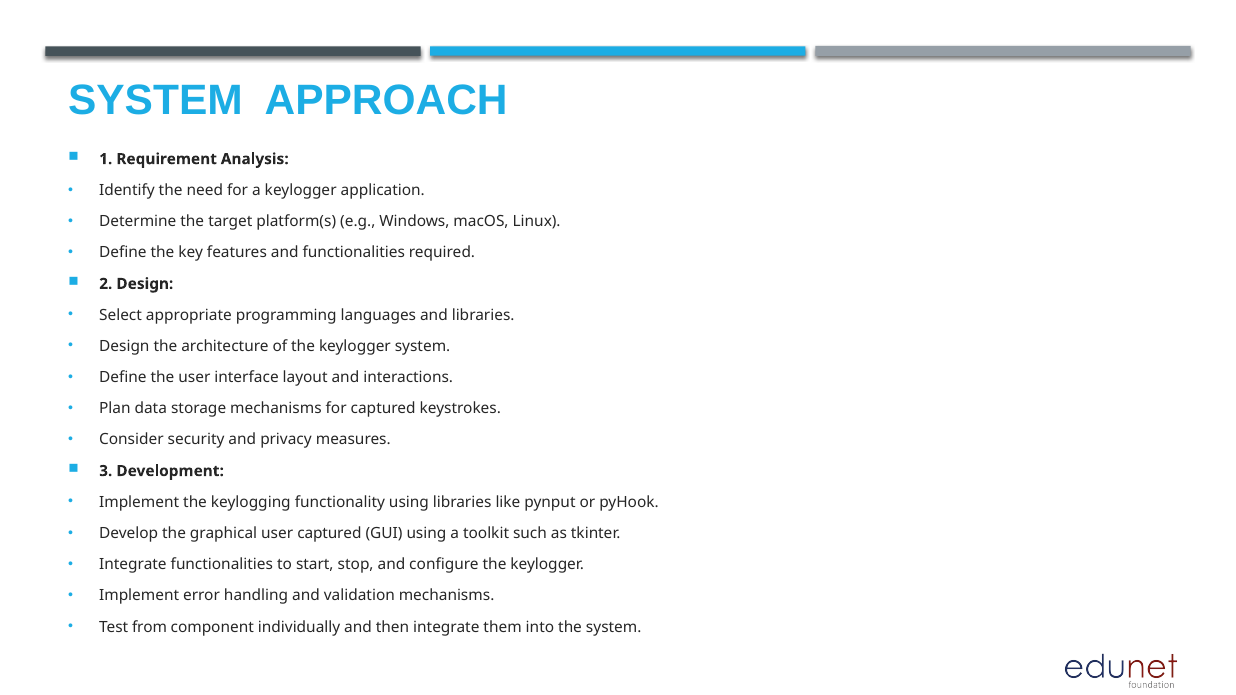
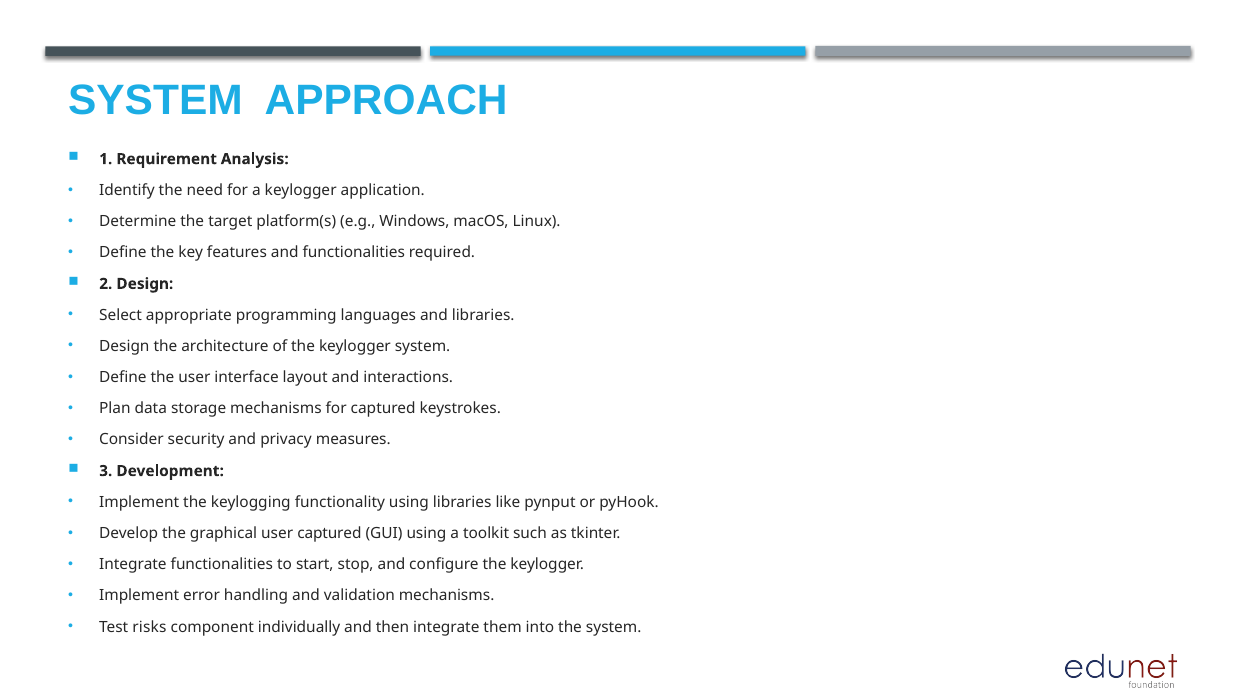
from: from -> risks
